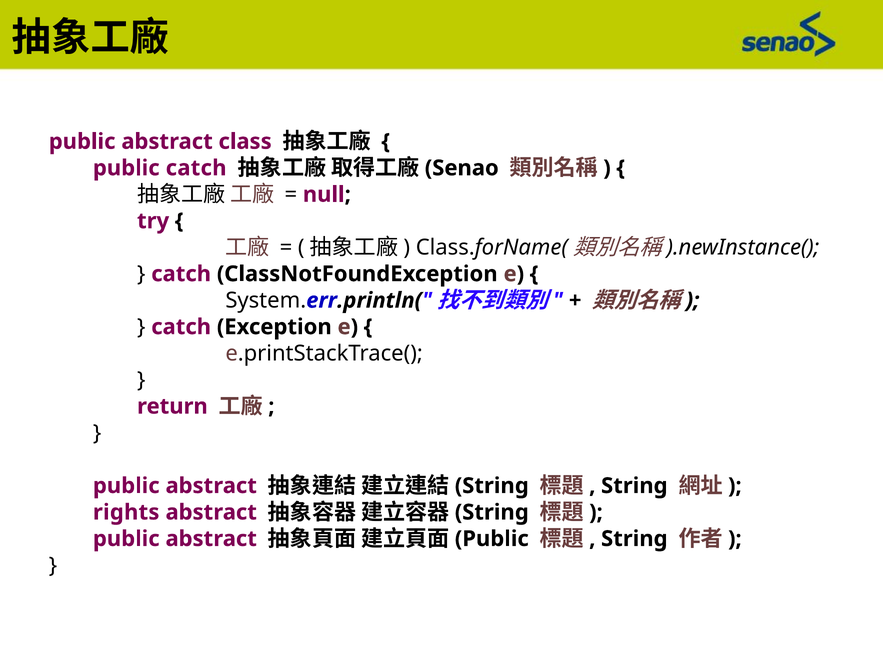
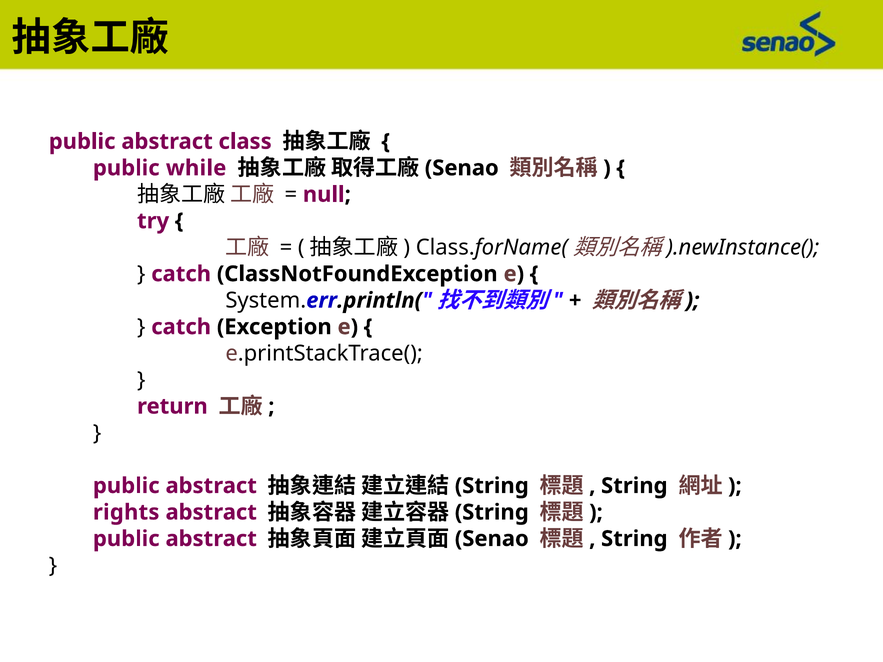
public catch: catch -> while
Public at (492, 539): Public -> Senao
